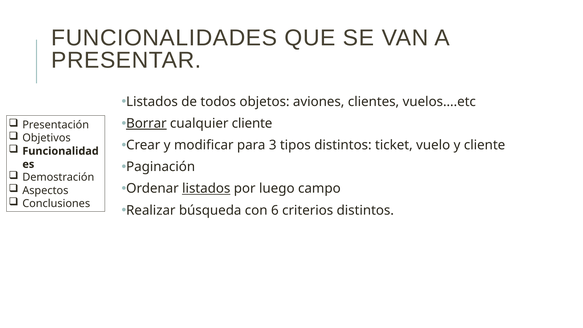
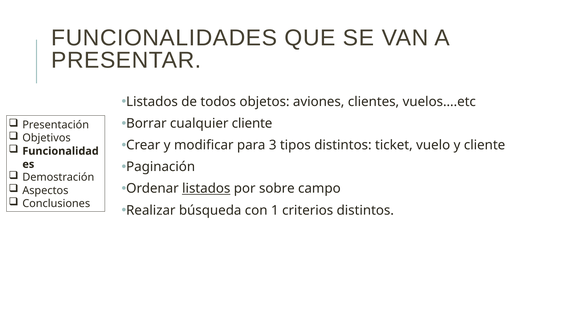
Borrar underline: present -> none
luego: luego -> sobre
6: 6 -> 1
